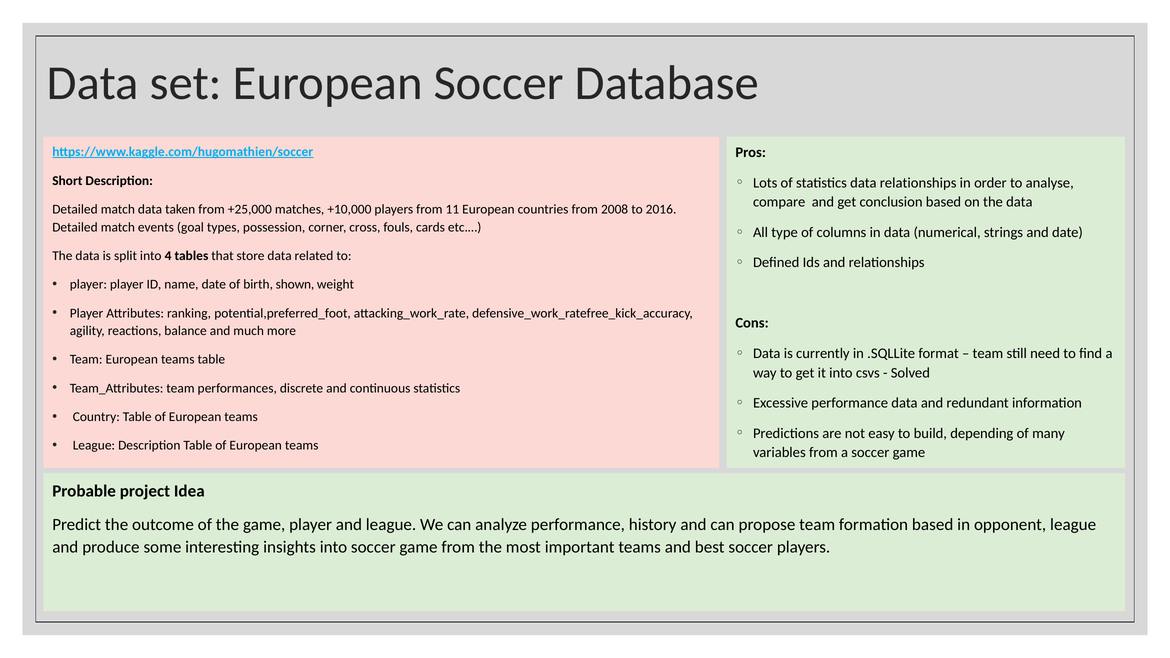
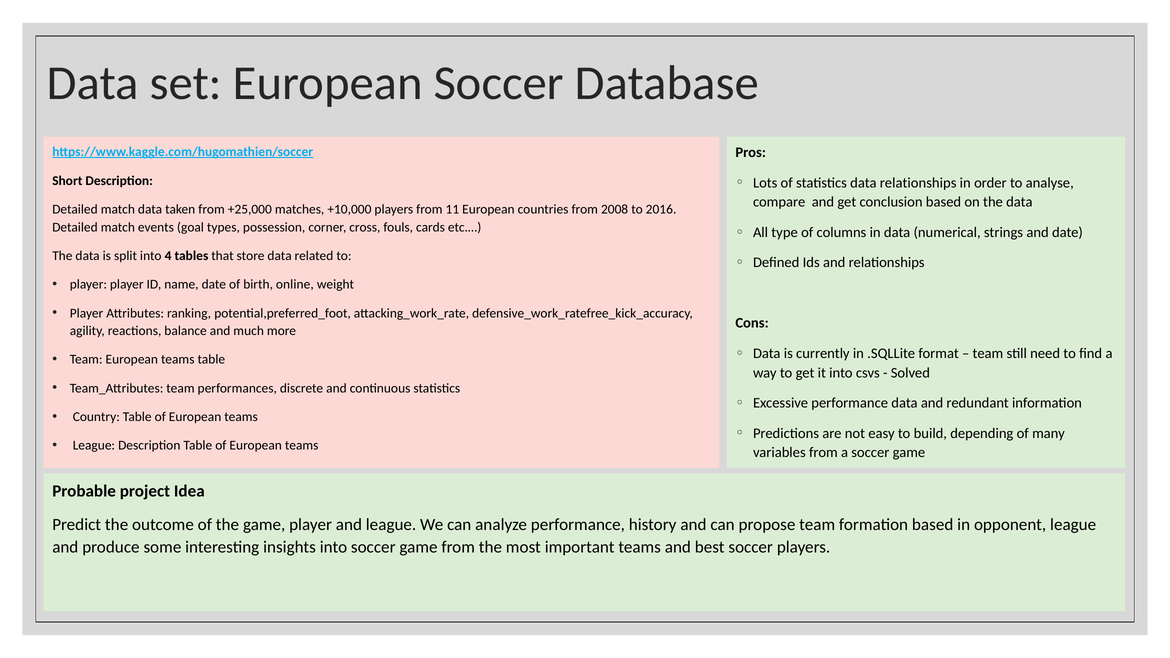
shown: shown -> online
